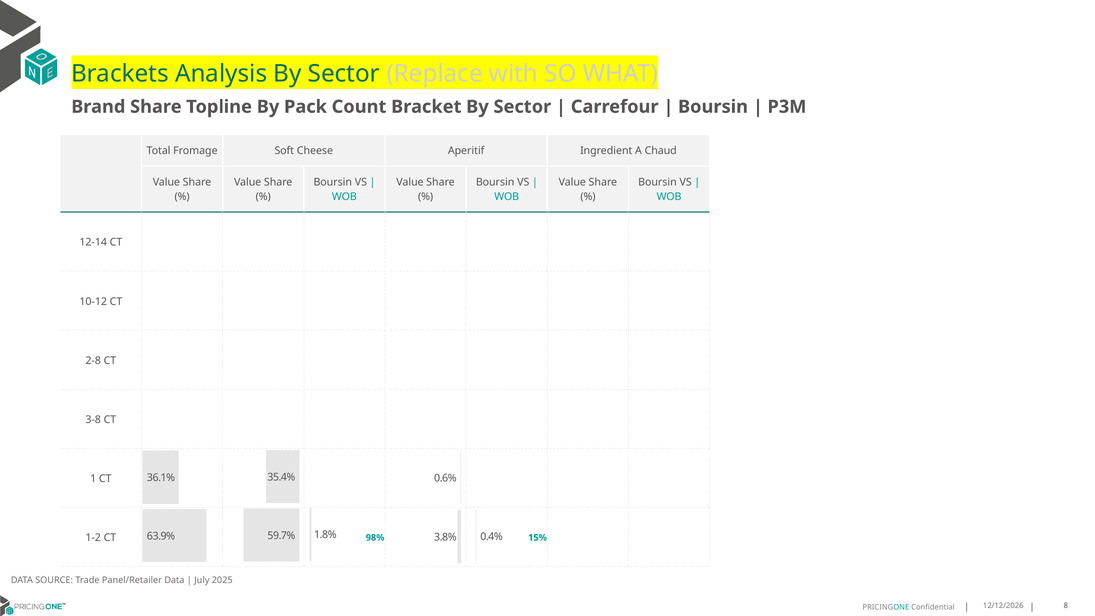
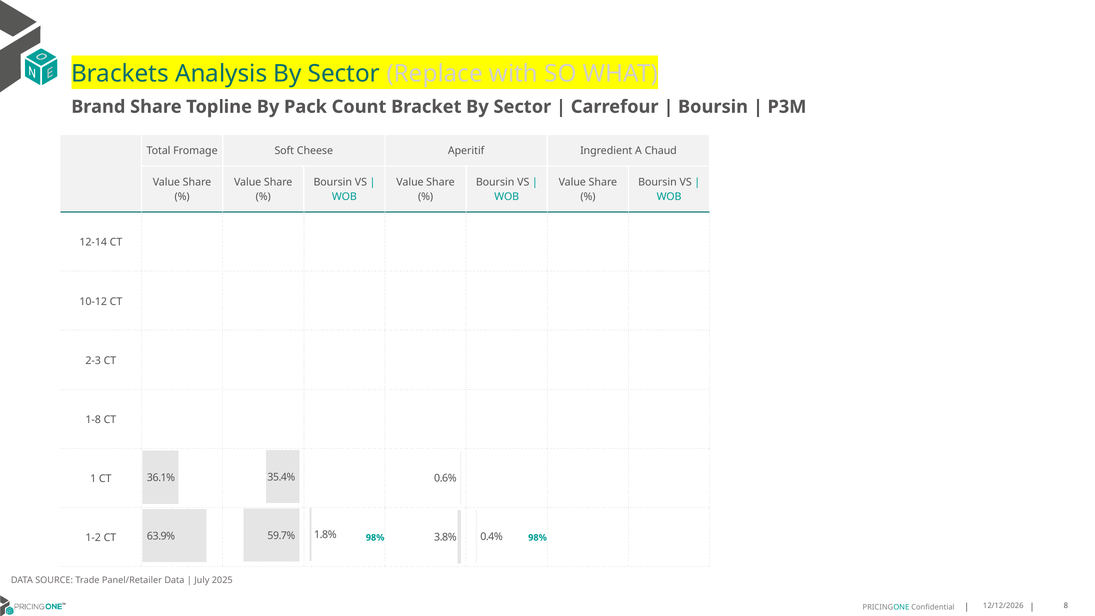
2-8: 2-8 -> 2-3
3-8: 3-8 -> 1-8
98% 15%: 15% -> 98%
